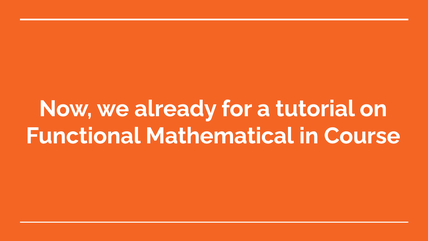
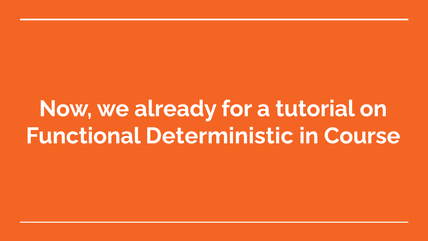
Mathematical: Mathematical -> Deterministic
